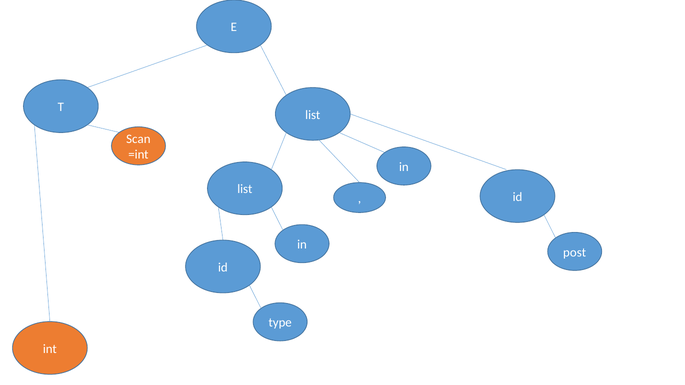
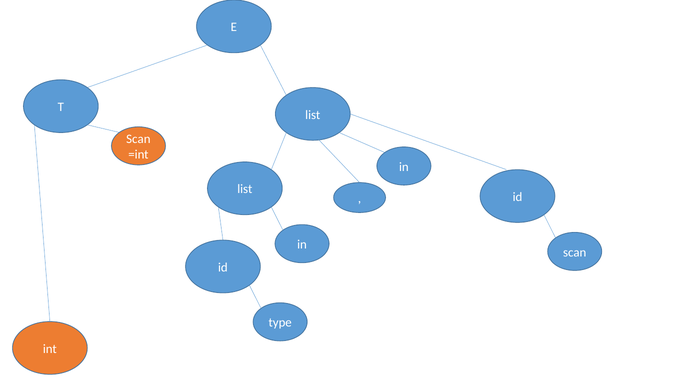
post at (575, 252): post -> scan
